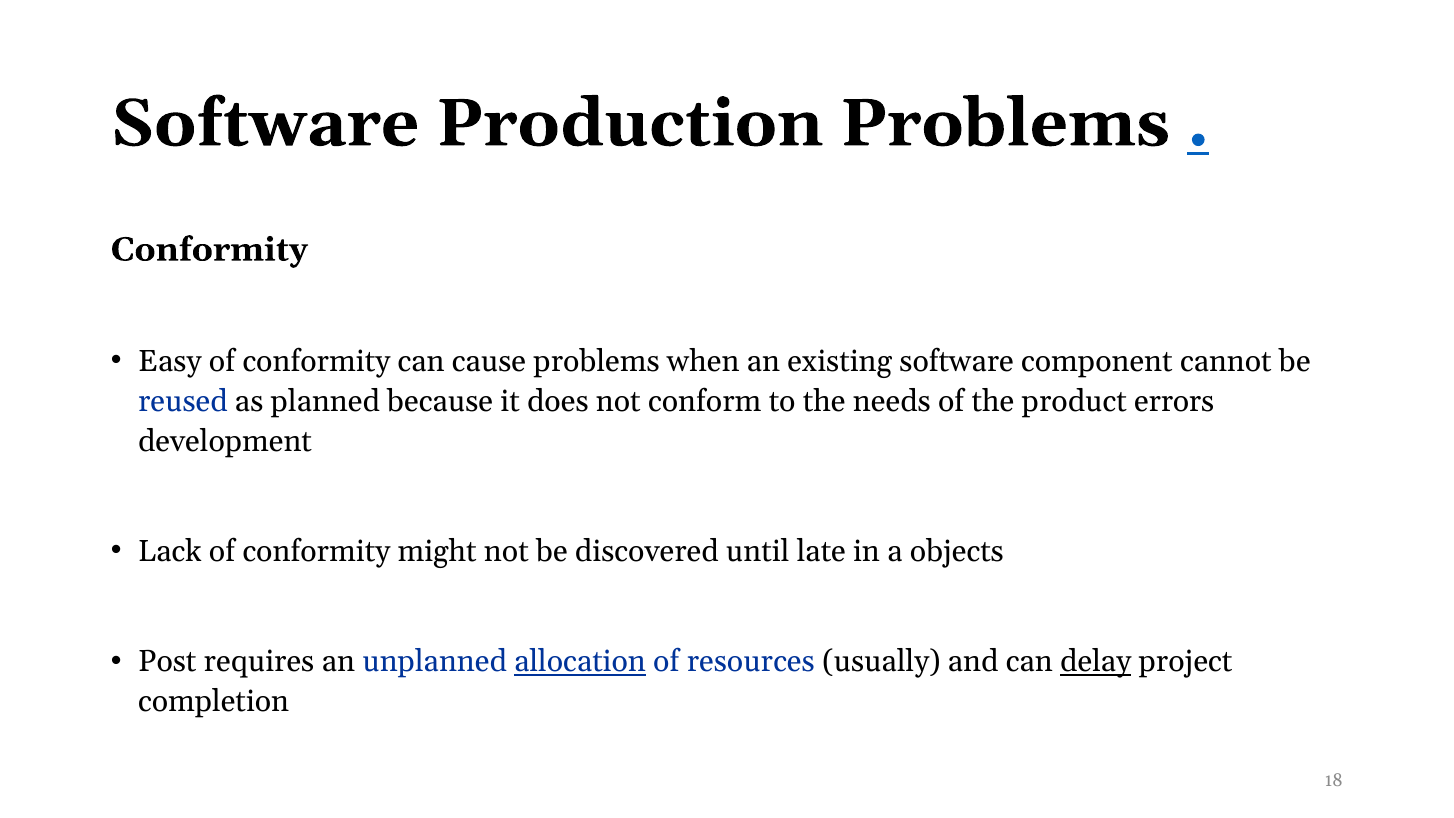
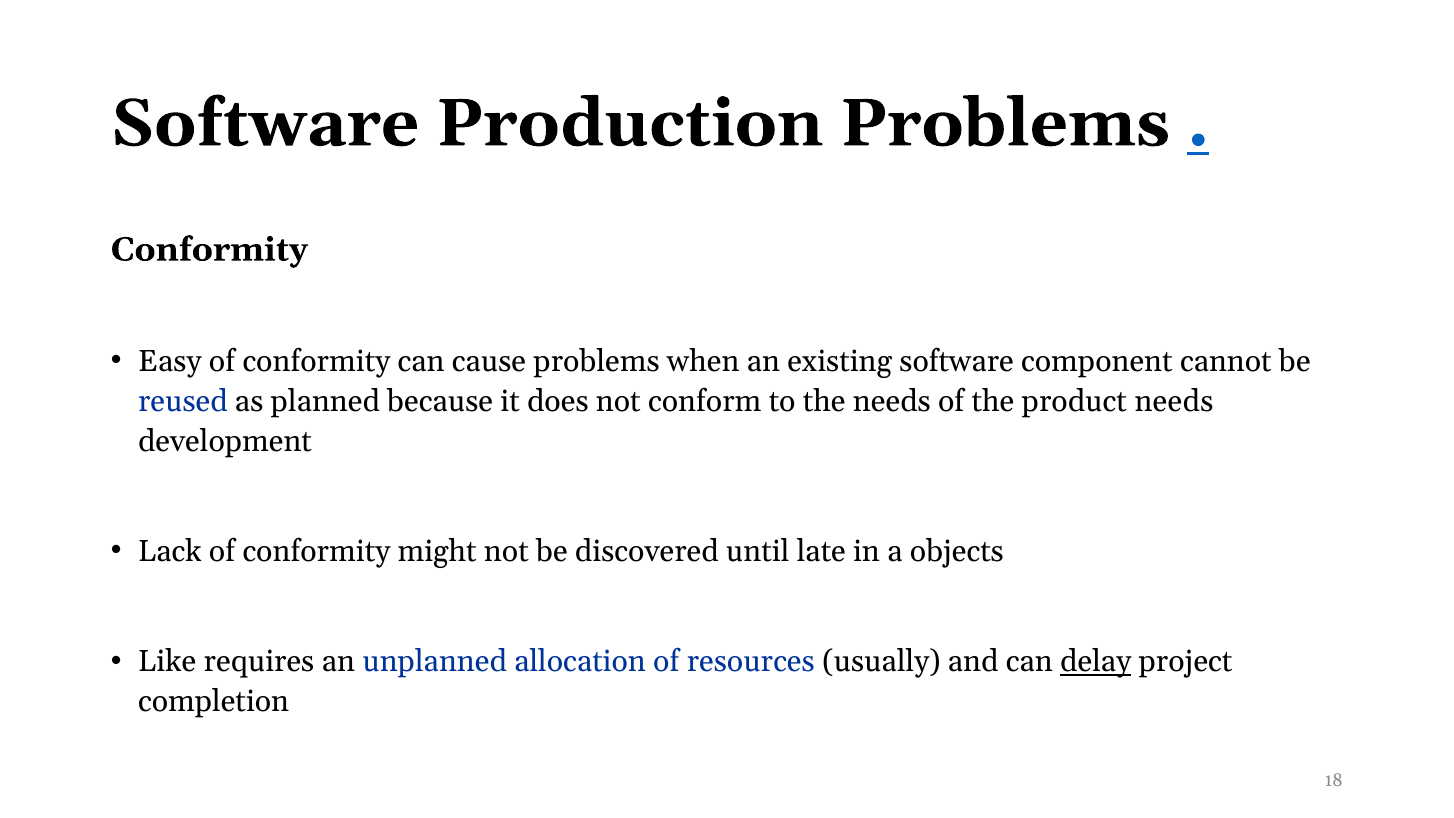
product errors: errors -> needs
Post: Post -> Like
allocation underline: present -> none
